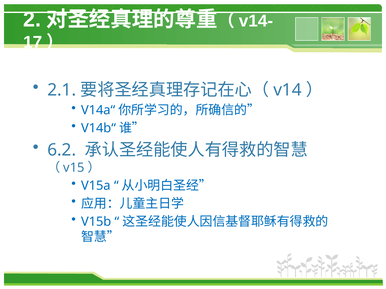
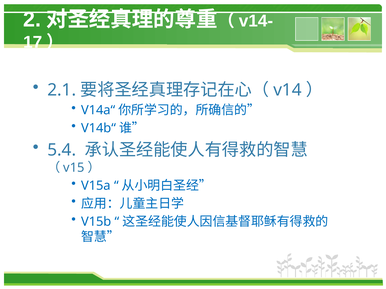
6.2: 6.2 -> 5.4
